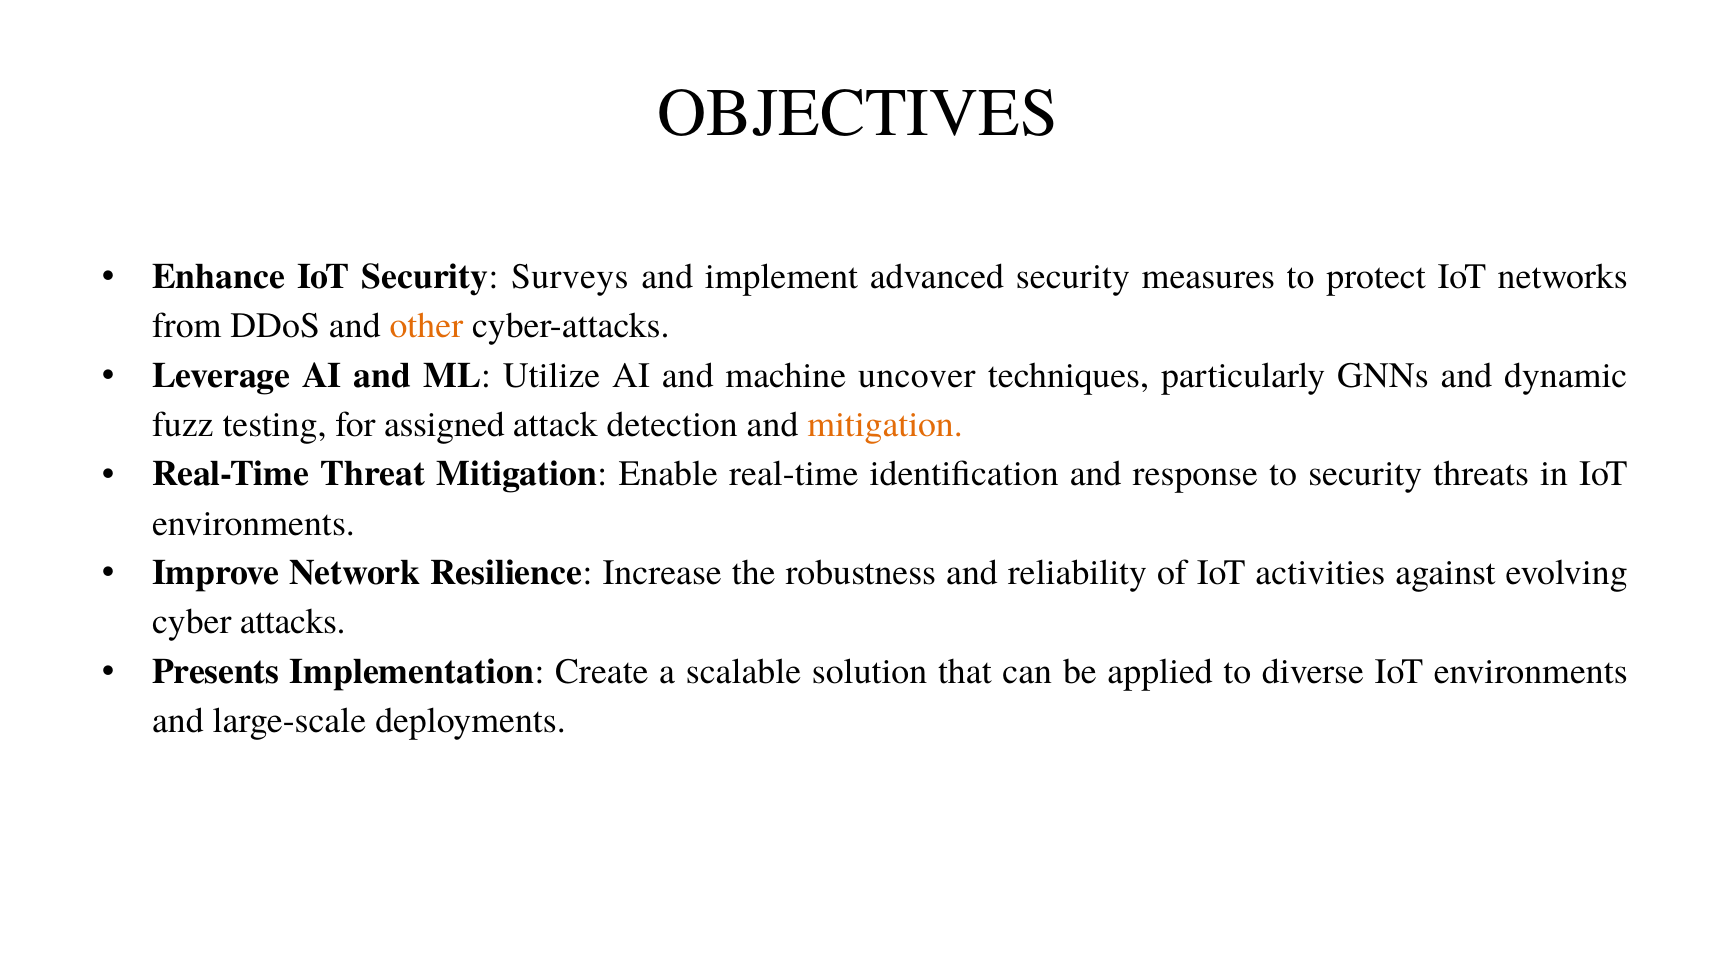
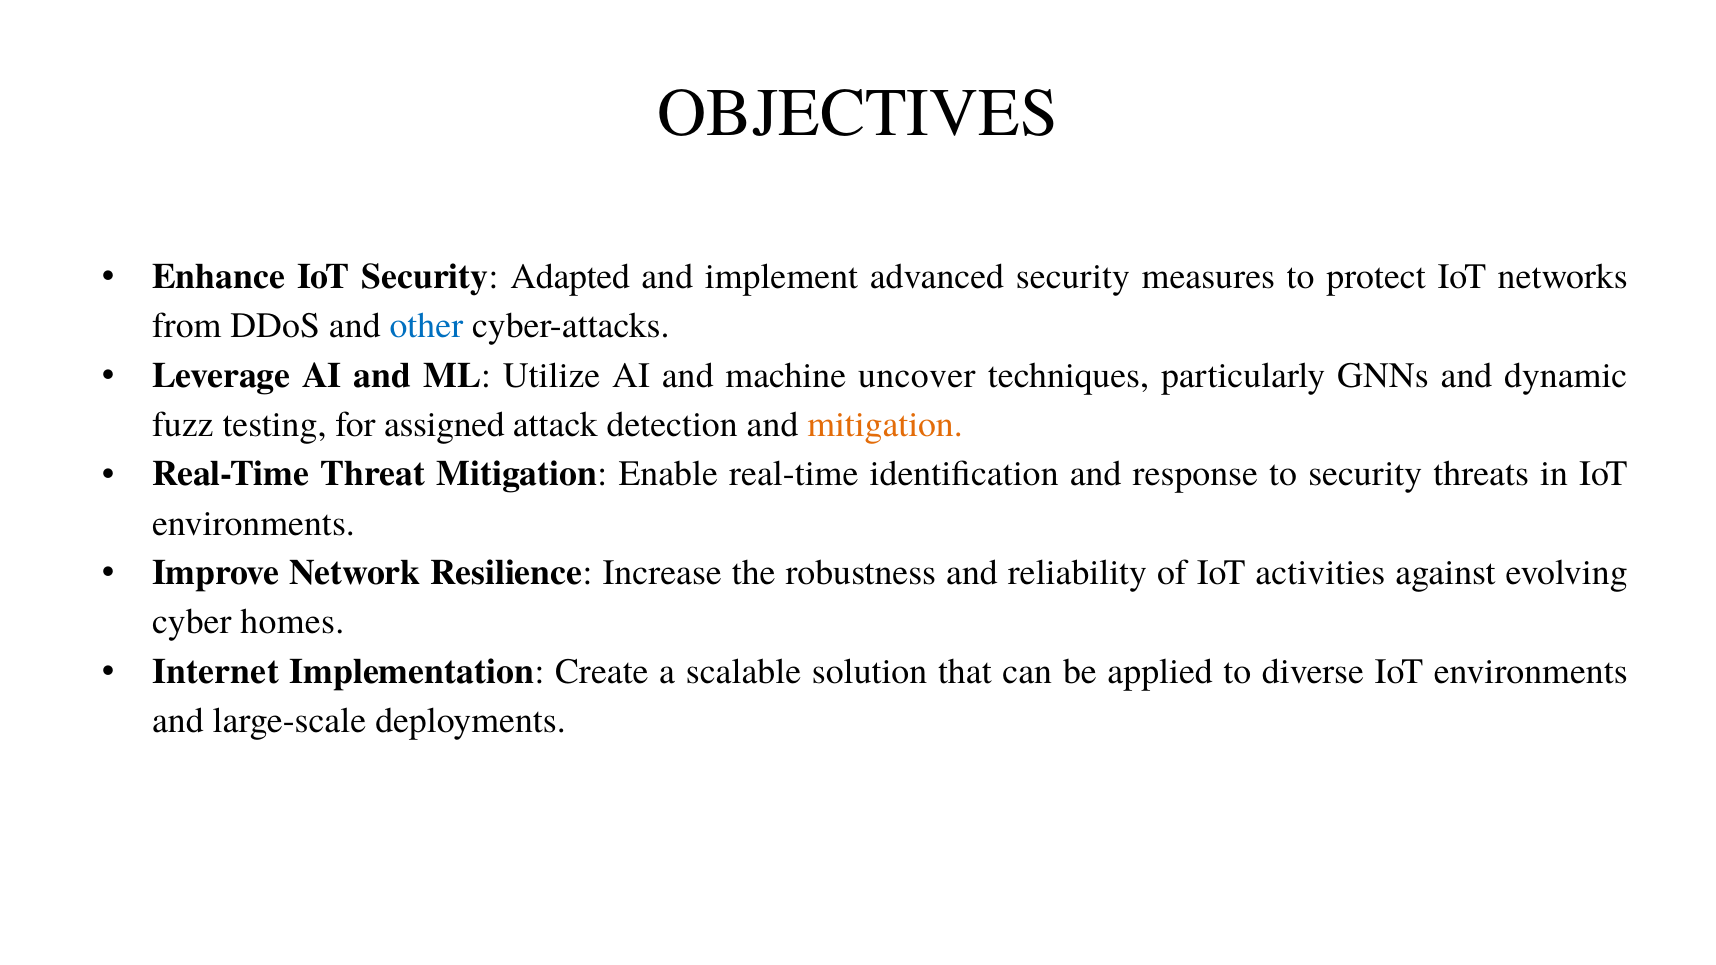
Surveys: Surveys -> Adapted
other colour: orange -> blue
attacks: attacks -> homes
Presents: Presents -> Internet
